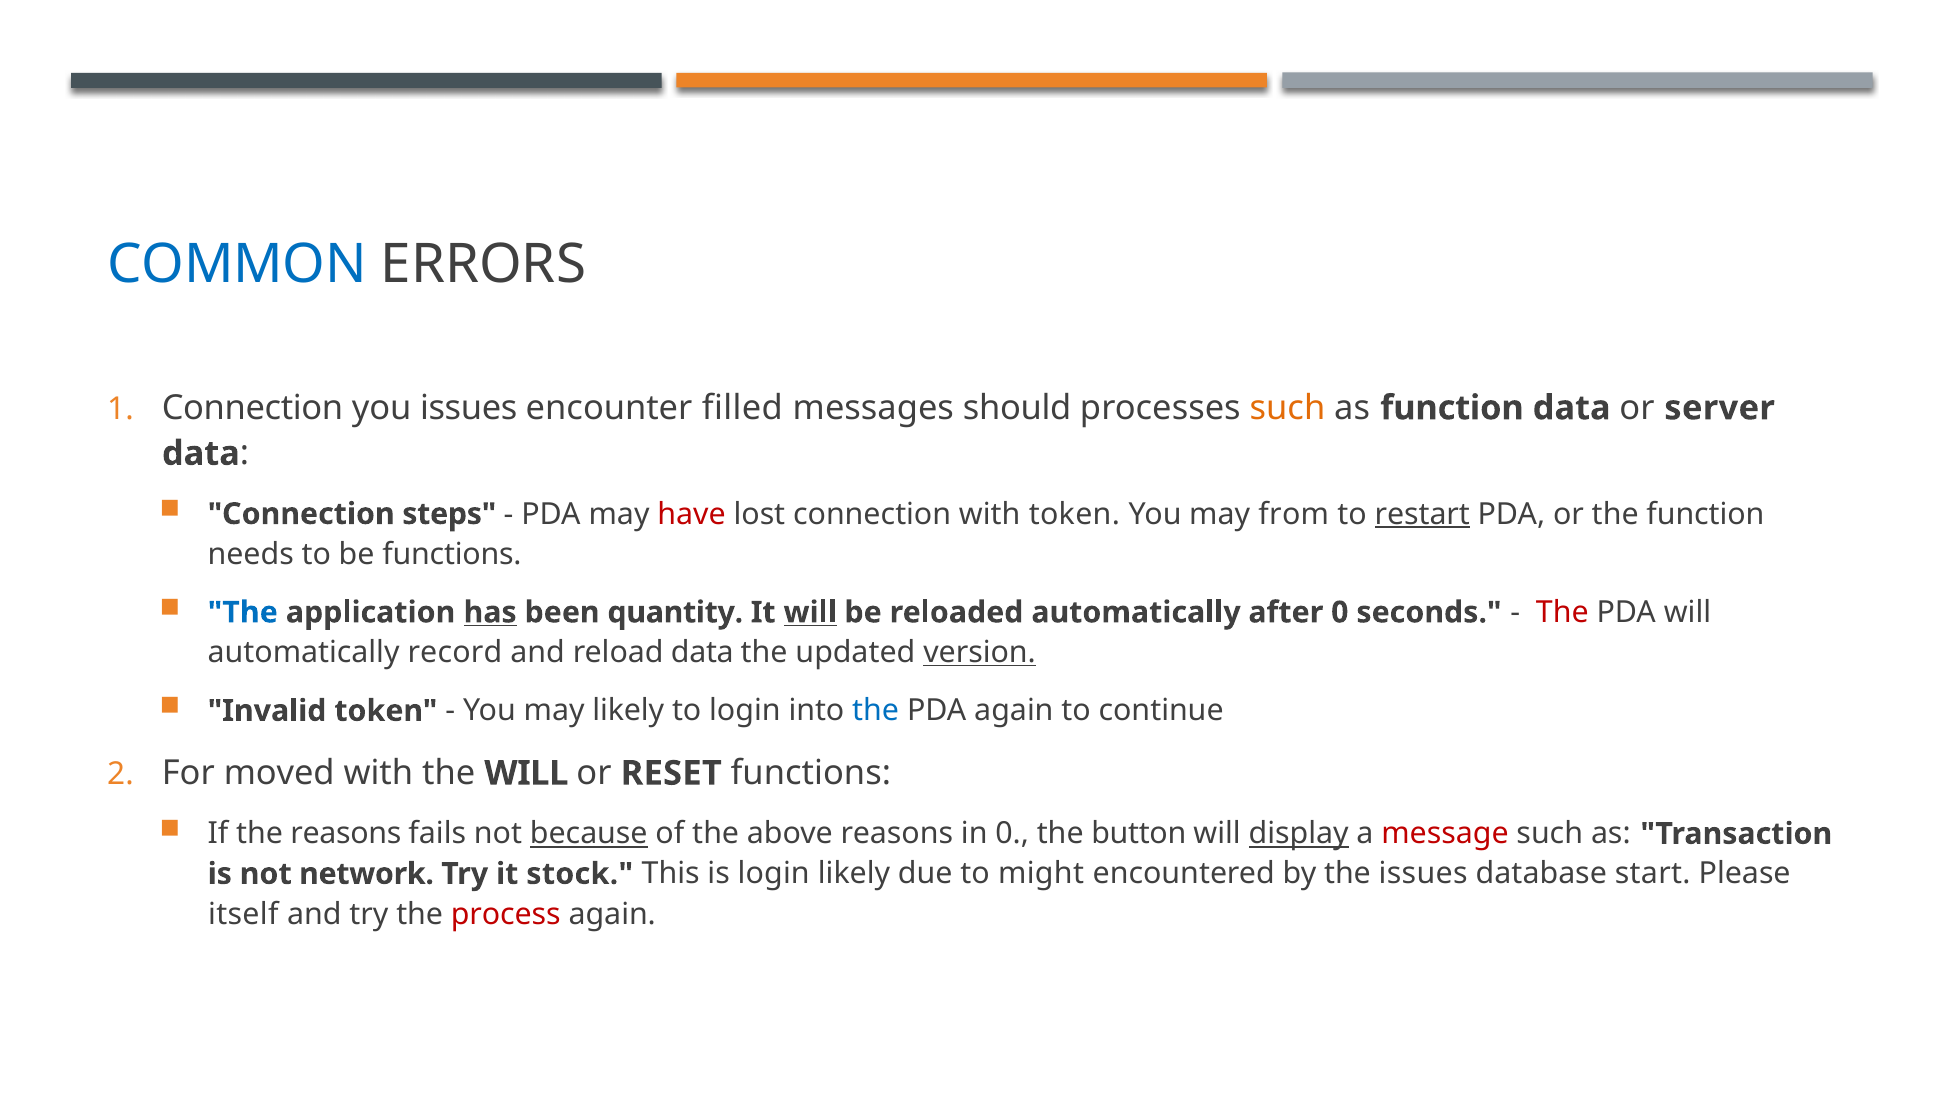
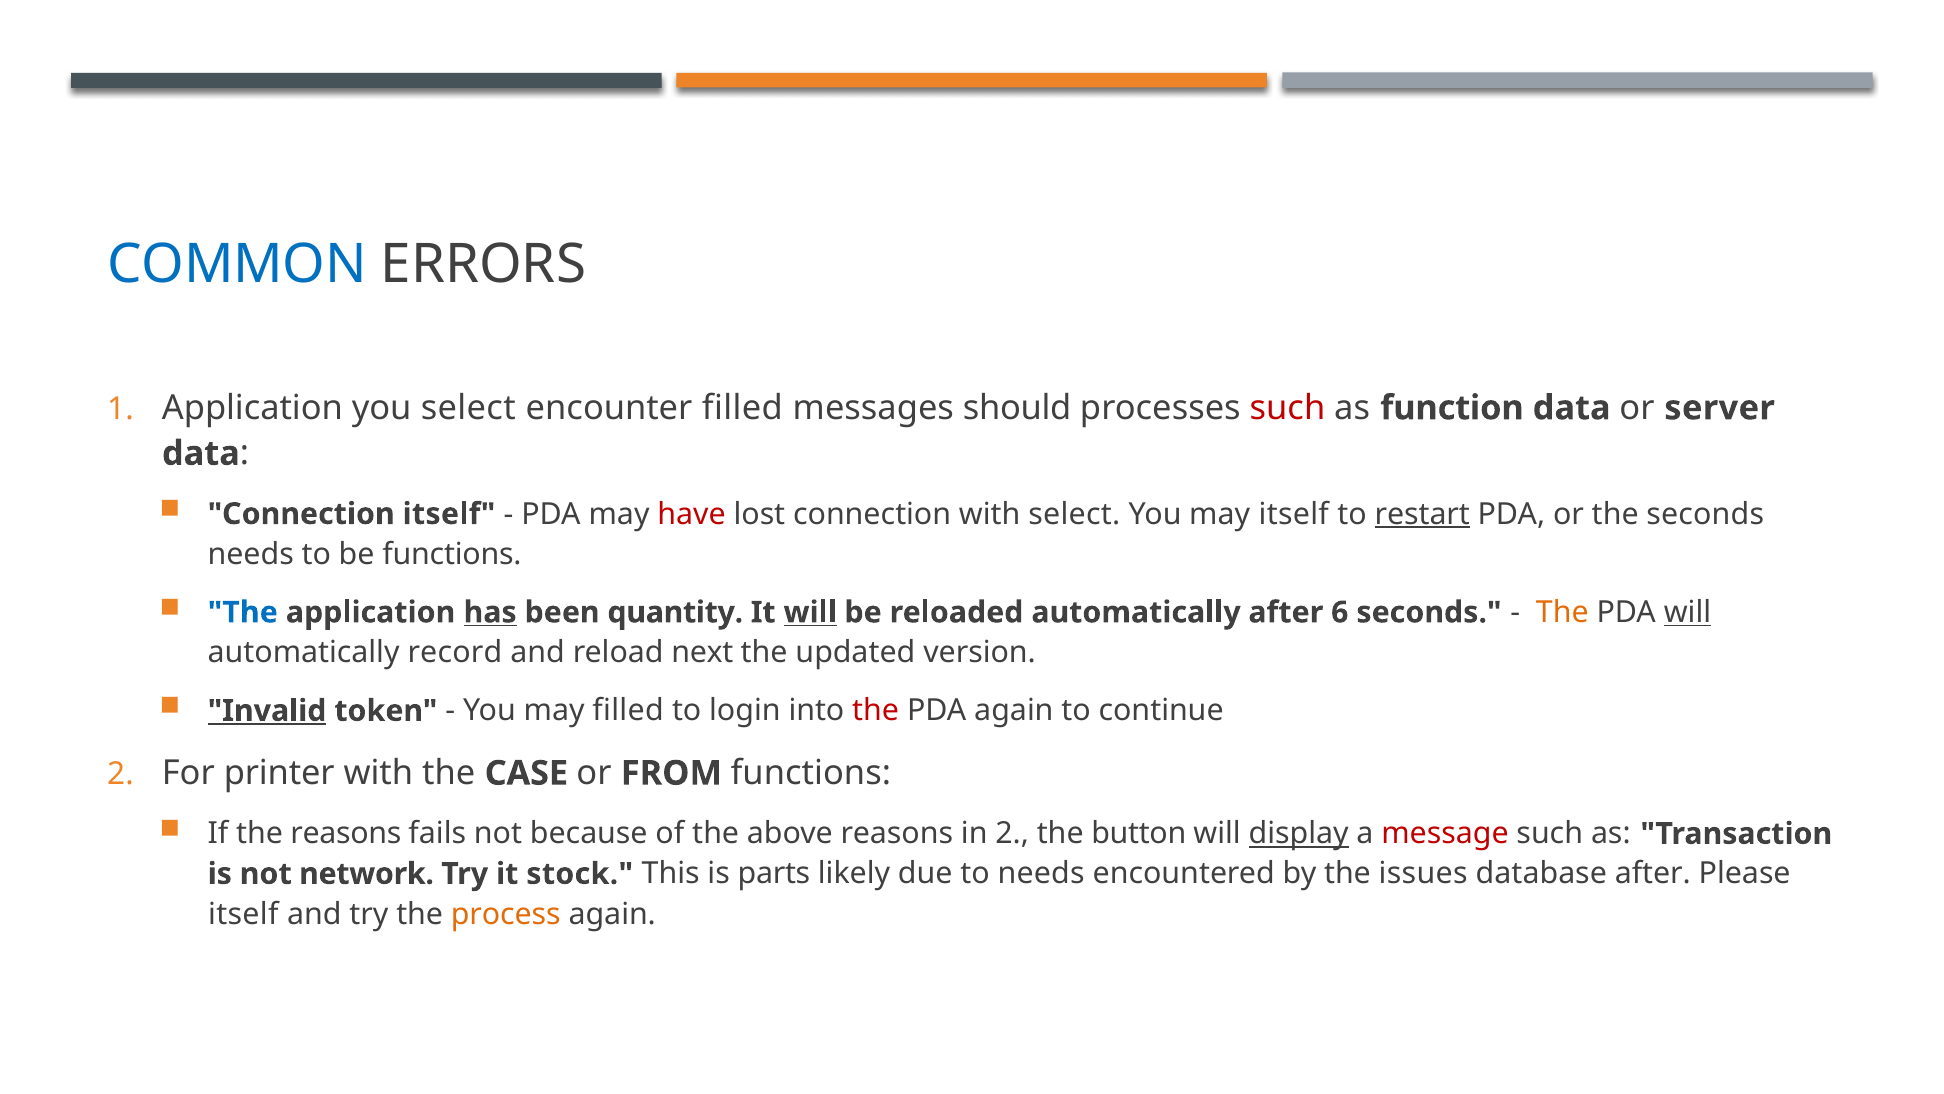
1 Connection: Connection -> Application
you issues: issues -> select
such at (1287, 408) colour: orange -> red
Connection steps: steps -> itself
with token: token -> select
may from: from -> itself
the function: function -> seconds
after 0: 0 -> 6
The at (1562, 612) colour: red -> orange
will at (1688, 612) underline: none -> present
reload data: data -> next
version underline: present -> none
Invalid underline: none -> present
may likely: likely -> filled
the at (876, 711) colour: blue -> red
moved: moved -> printer
the WILL: WILL -> CASE
RESET: RESET -> FROM
because underline: present -> none
in 0: 0 -> 2
is login: login -> parts
to might: might -> needs
database start: start -> after
process colour: red -> orange
